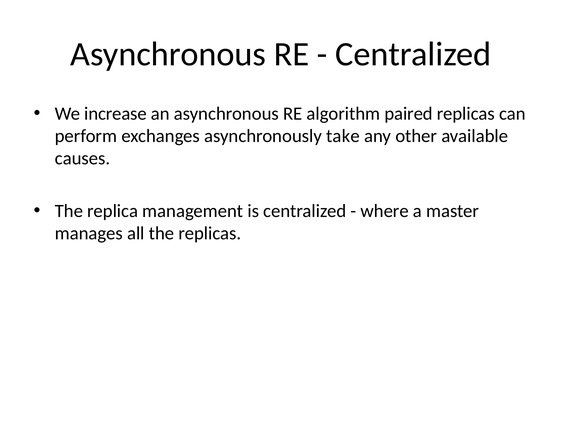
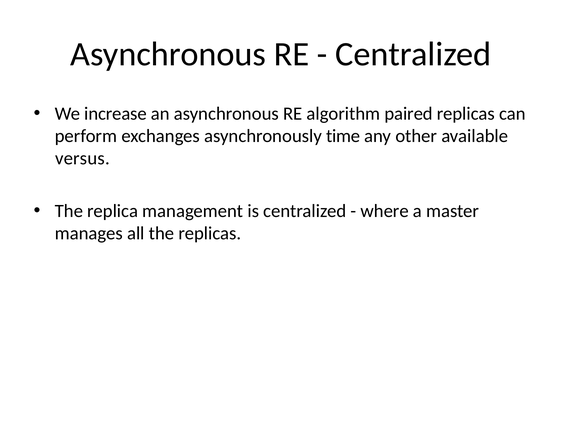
take: take -> time
causes: causes -> versus
